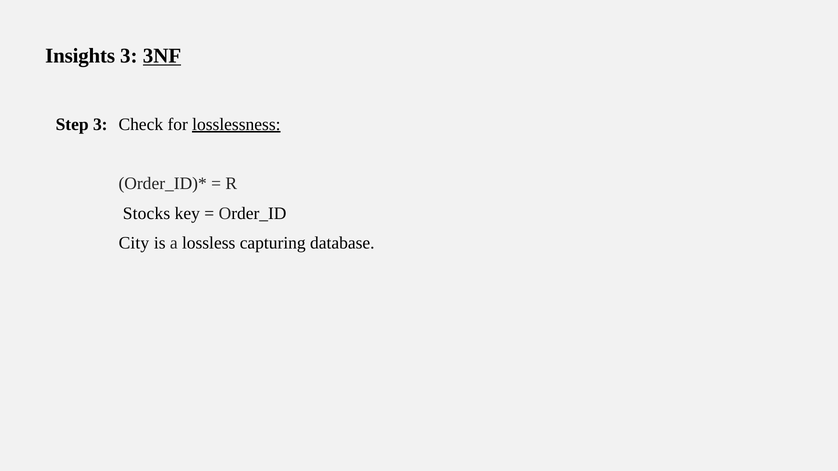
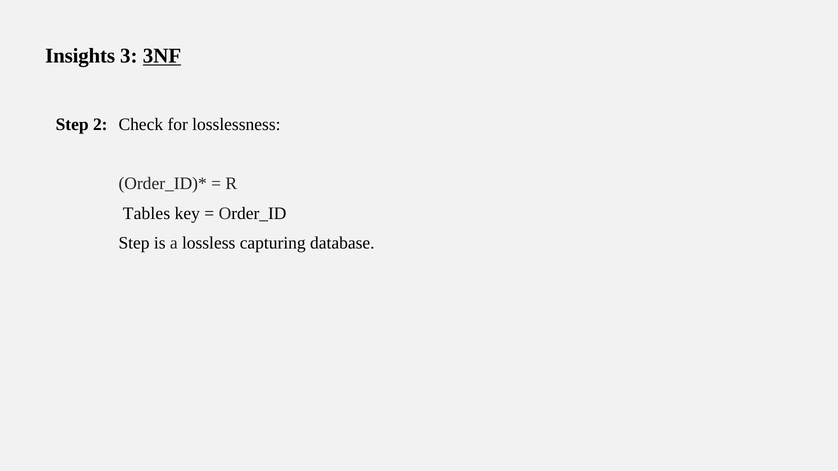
Step 3: 3 -> 2
losslessness underline: present -> none
Stocks: Stocks -> Tables
City at (134, 243): City -> Step
